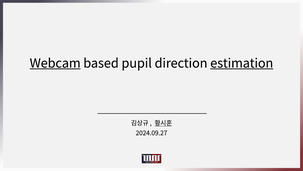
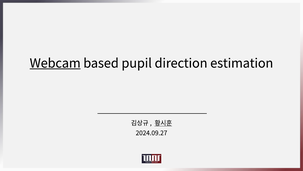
estimation underline: present -> none
